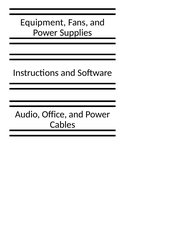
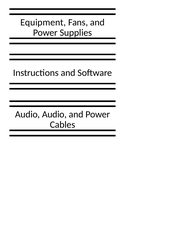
Audio Office: Office -> Audio
